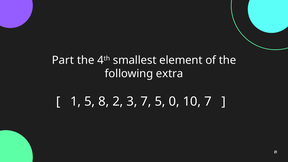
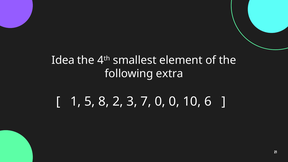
Part: Part -> Idea
7 5: 5 -> 0
10 7: 7 -> 6
